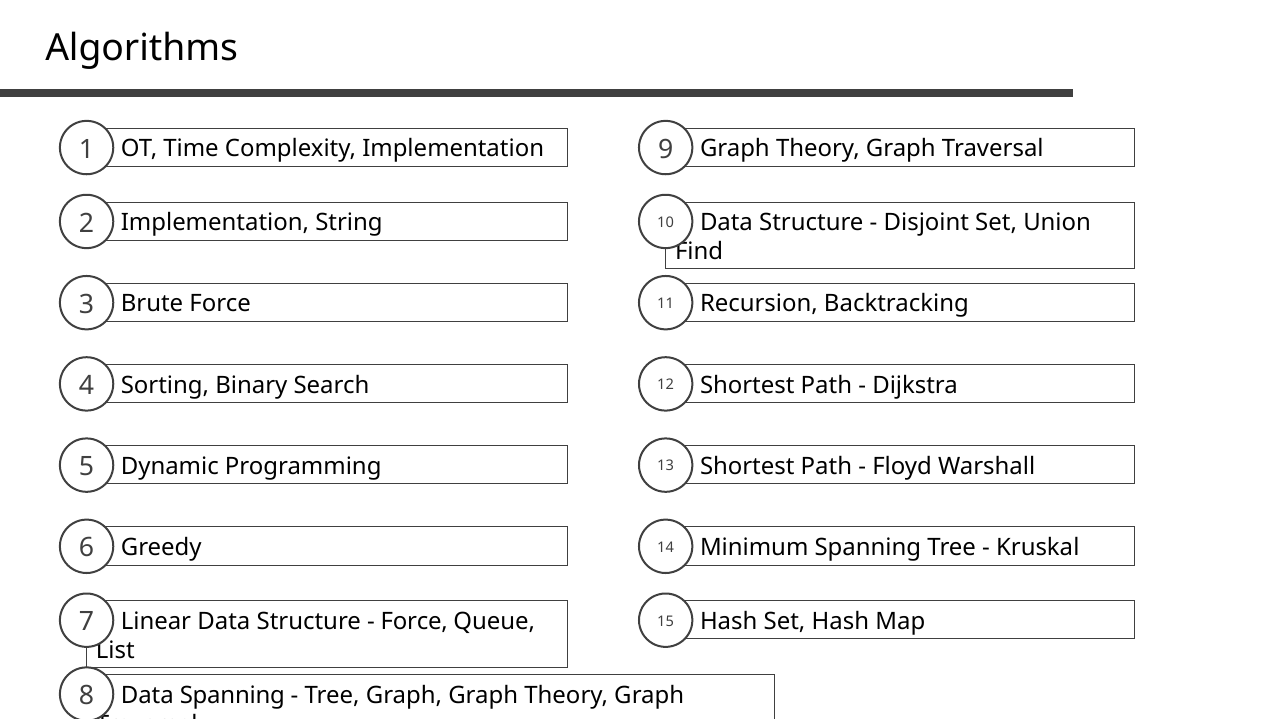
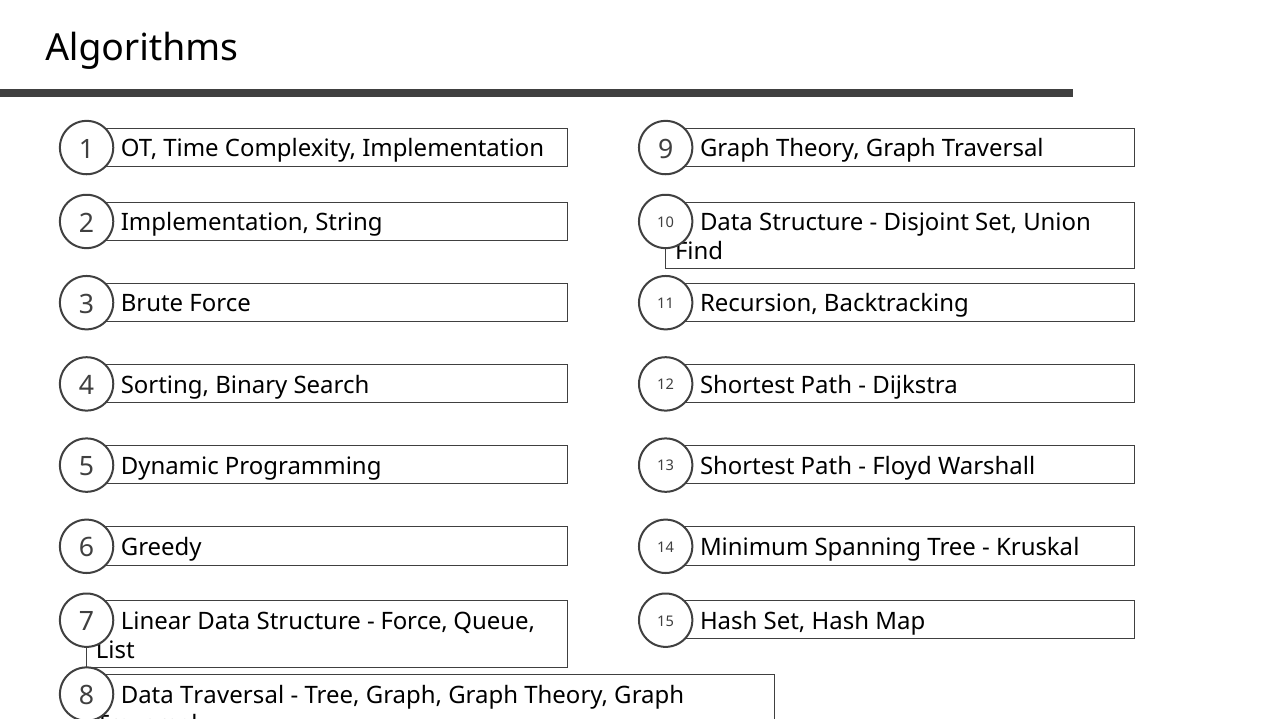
Data Spanning: Spanning -> Traversal
